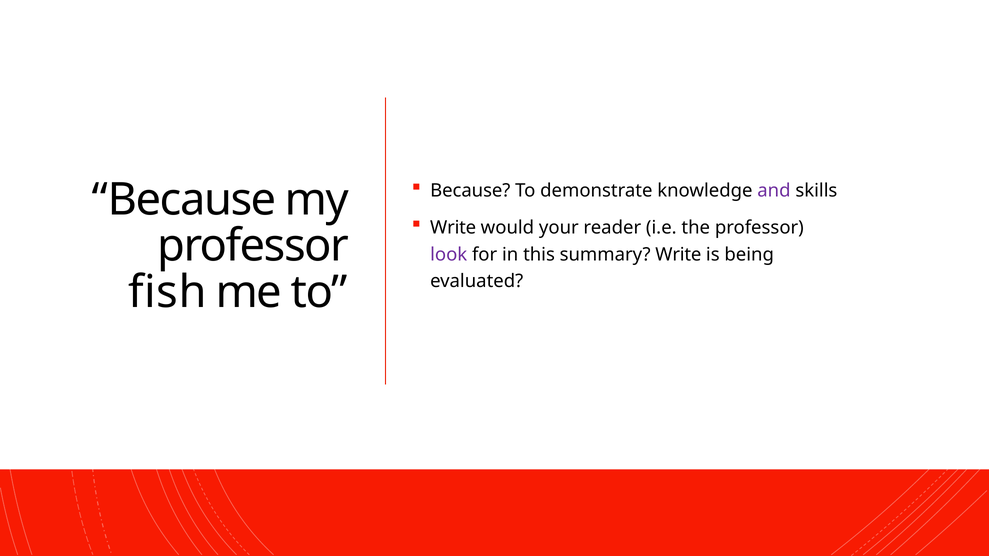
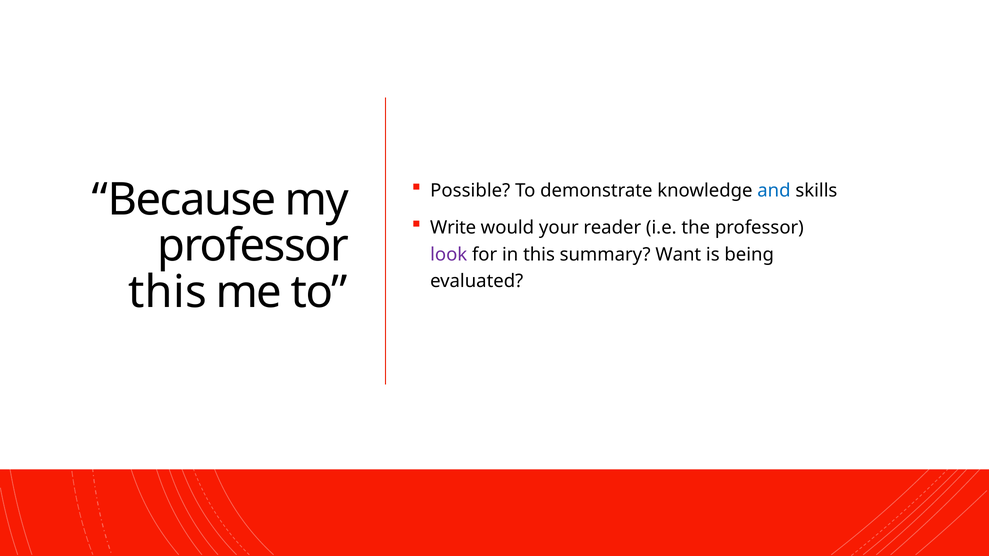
Because at (470, 191): Because -> Possible
and colour: purple -> blue
summary Write: Write -> Want
fish at (167, 292): fish -> this
